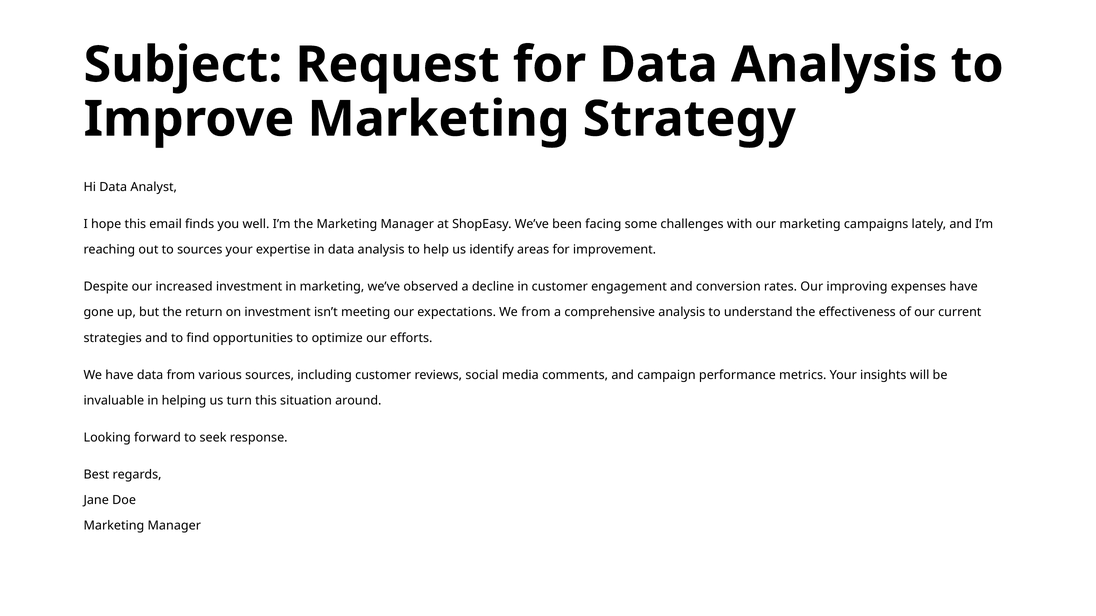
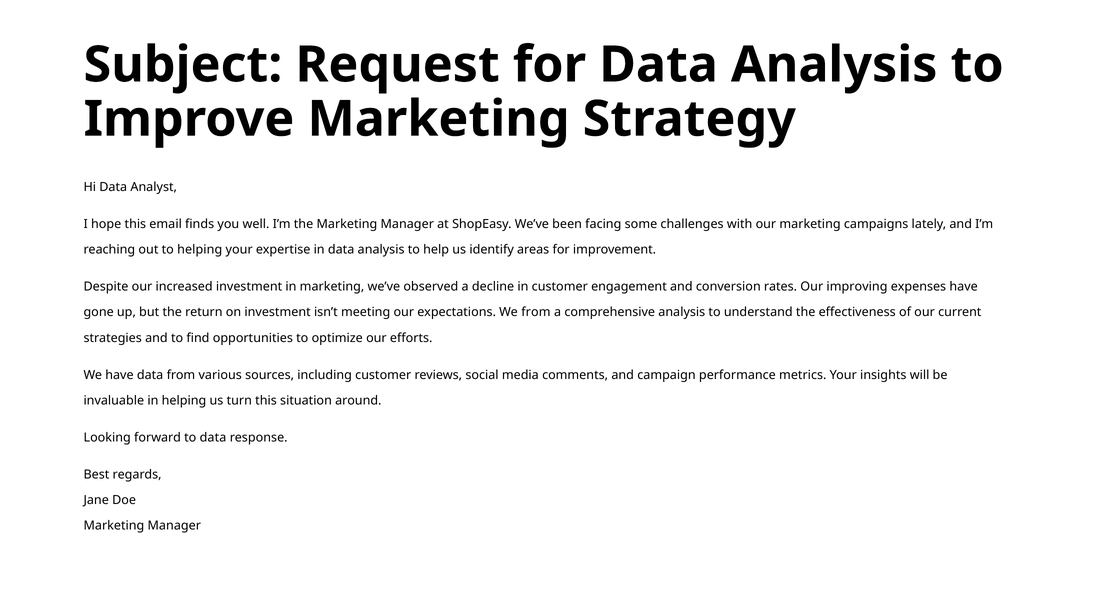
to sources: sources -> helping
to seek: seek -> data
